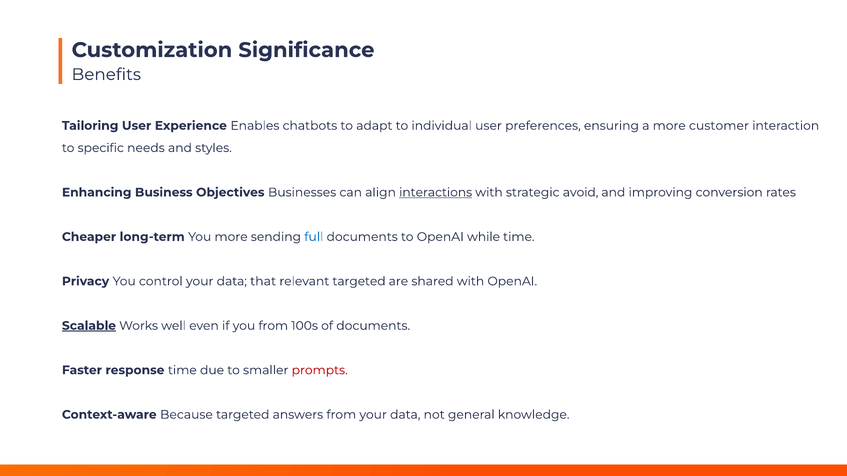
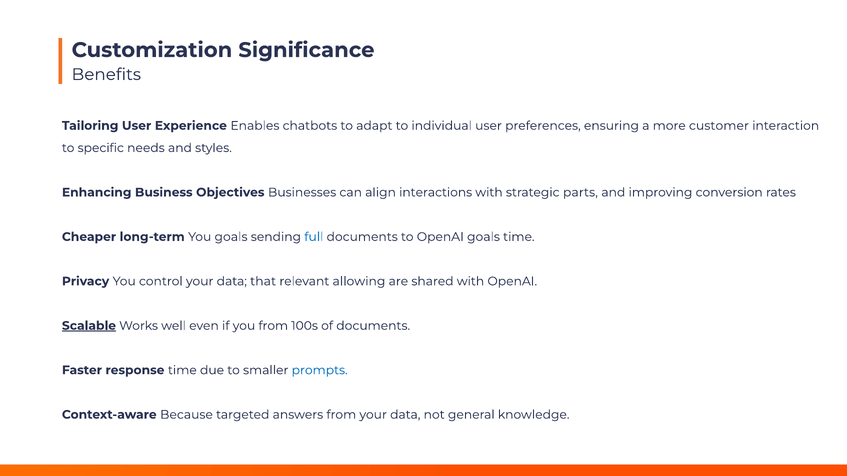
interactions underline: present -> none
avoid: avoid -> parts
You more: more -> goals
OpenAI while: while -> goals
relevant targeted: targeted -> allowing
prompts colour: red -> blue
